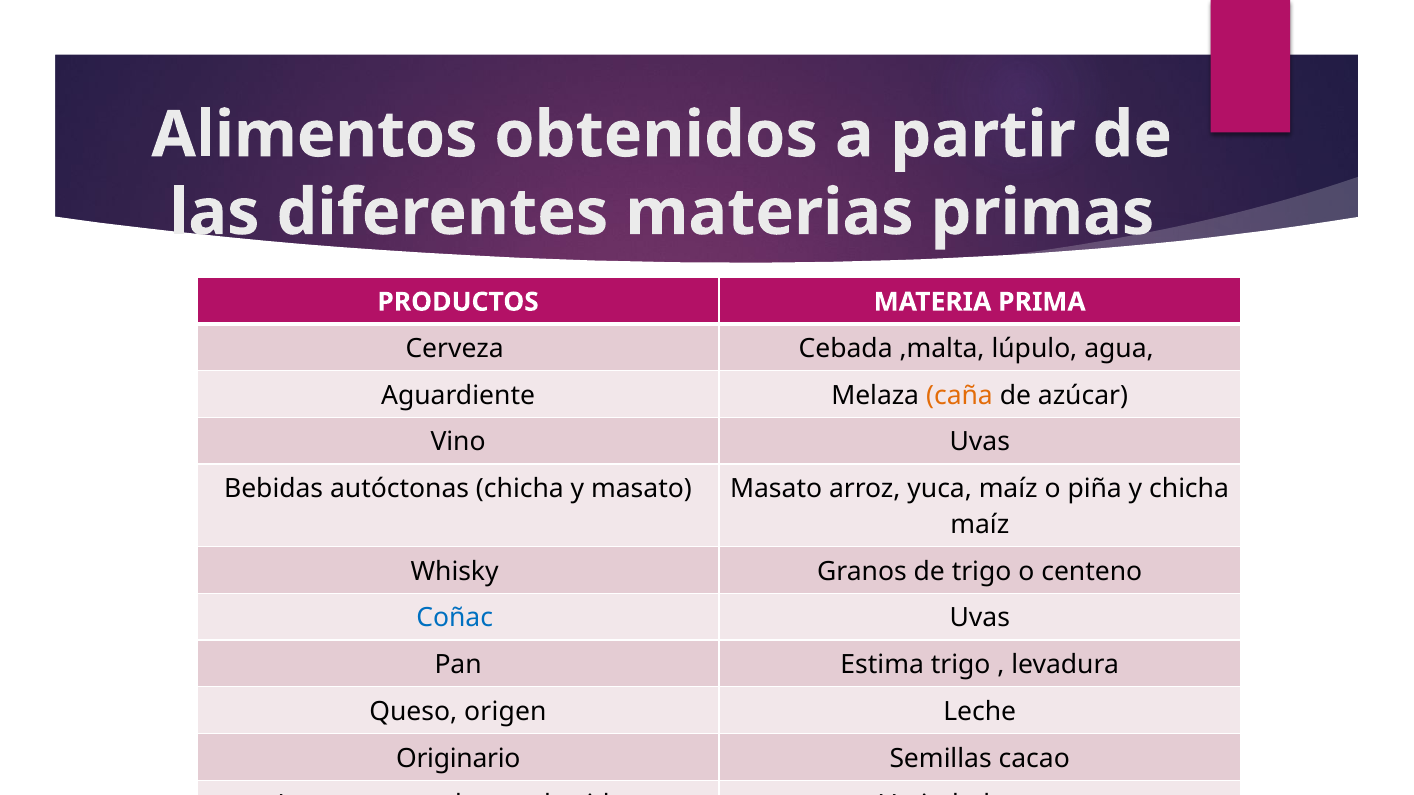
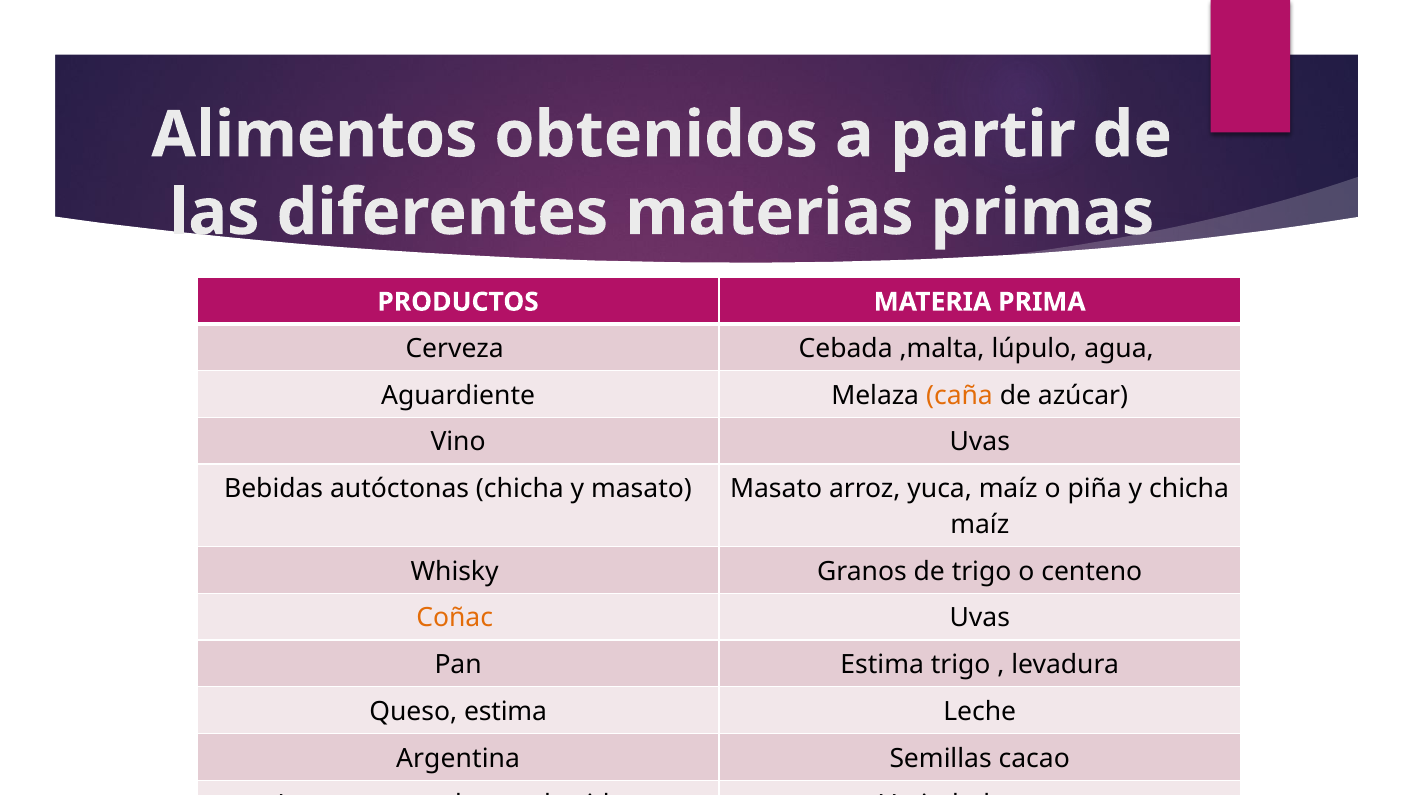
Coñac colour: blue -> orange
Queso origen: origen -> estima
Originario: Originario -> Argentina
